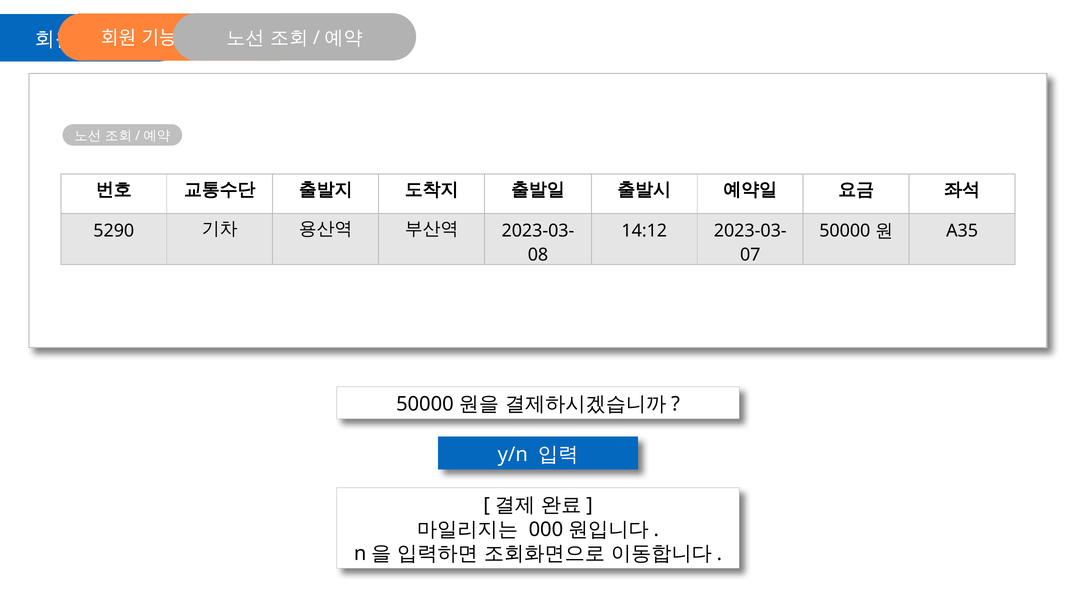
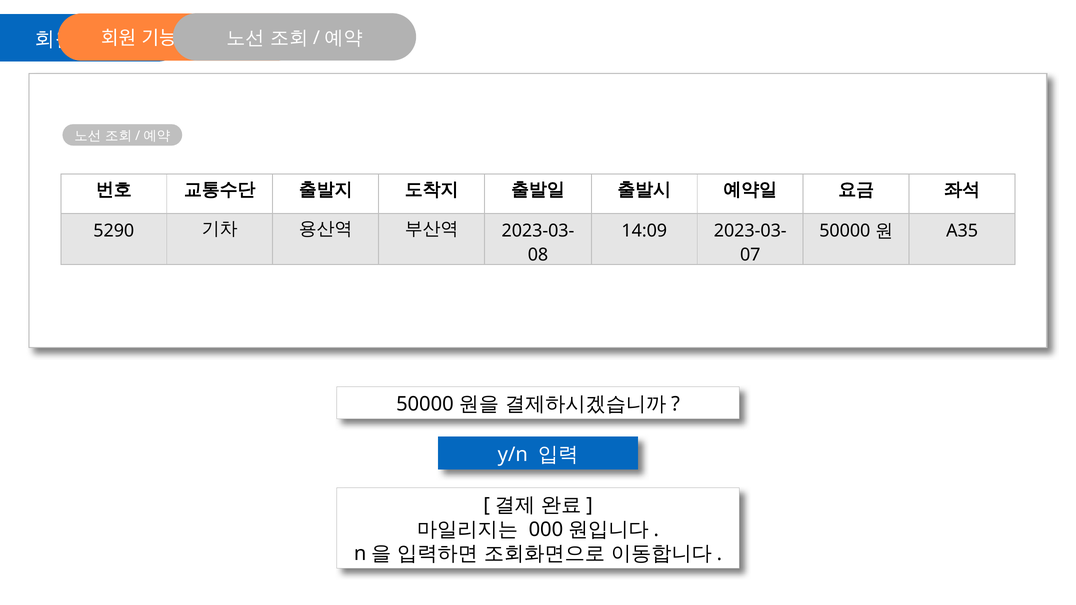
14:12: 14:12 -> 14:09
